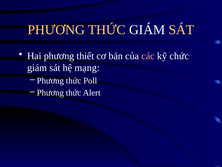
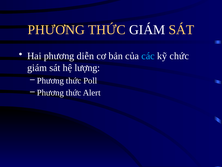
thiết: thiết -> diễn
các colour: pink -> light blue
mạng: mạng -> lượng
